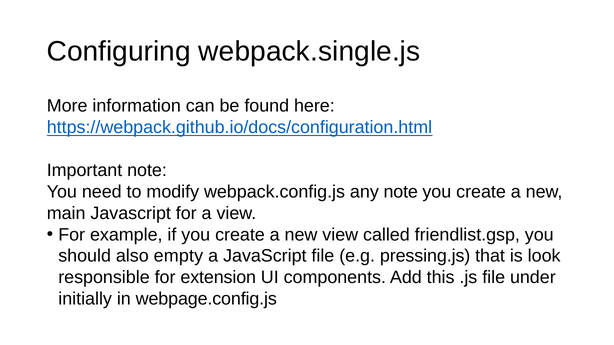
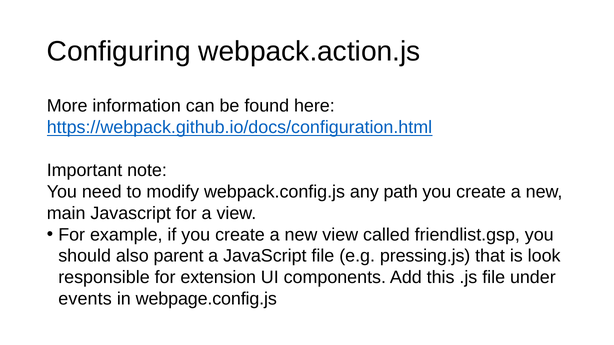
webpack.single.js: webpack.single.js -> webpack.action.js
any note: note -> path
empty: empty -> parent
initially: initially -> events
